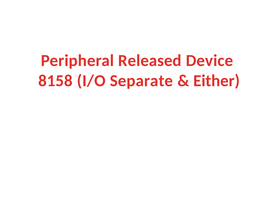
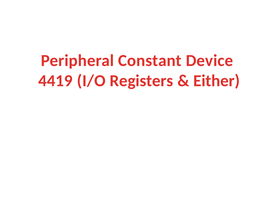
Released: Released -> Constant
8158: 8158 -> 4419
Separate: Separate -> Registers
